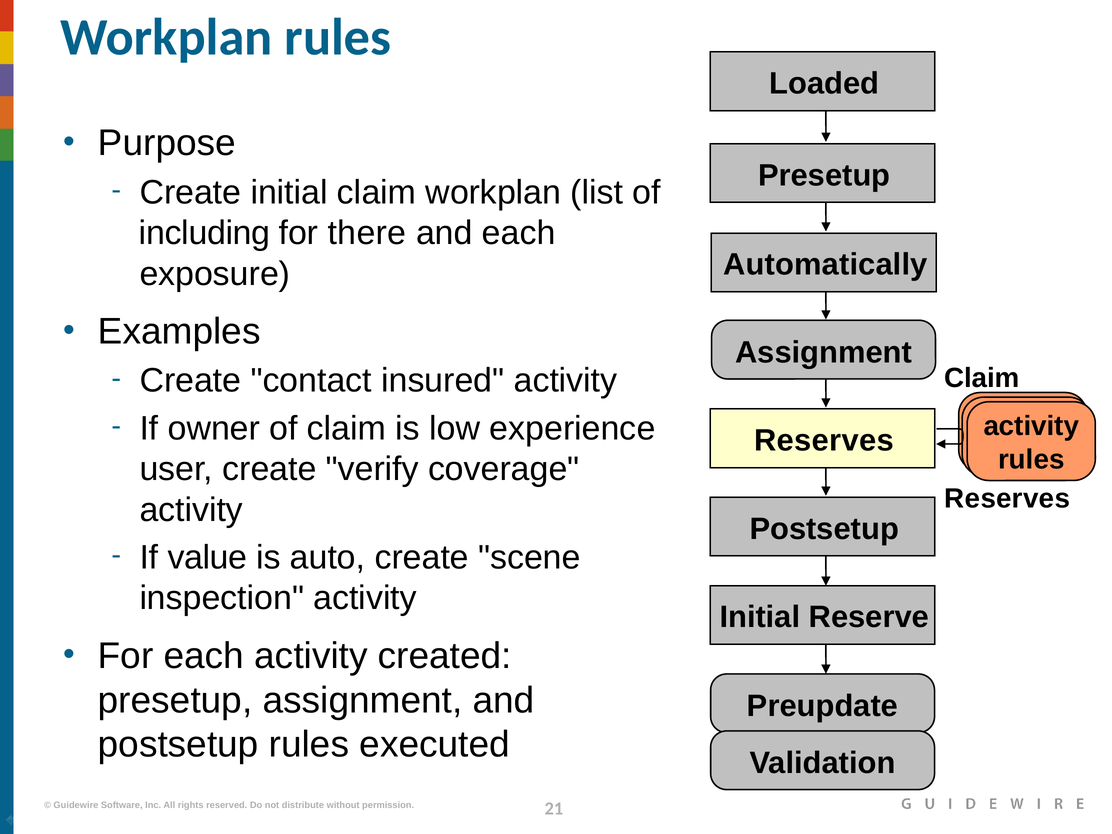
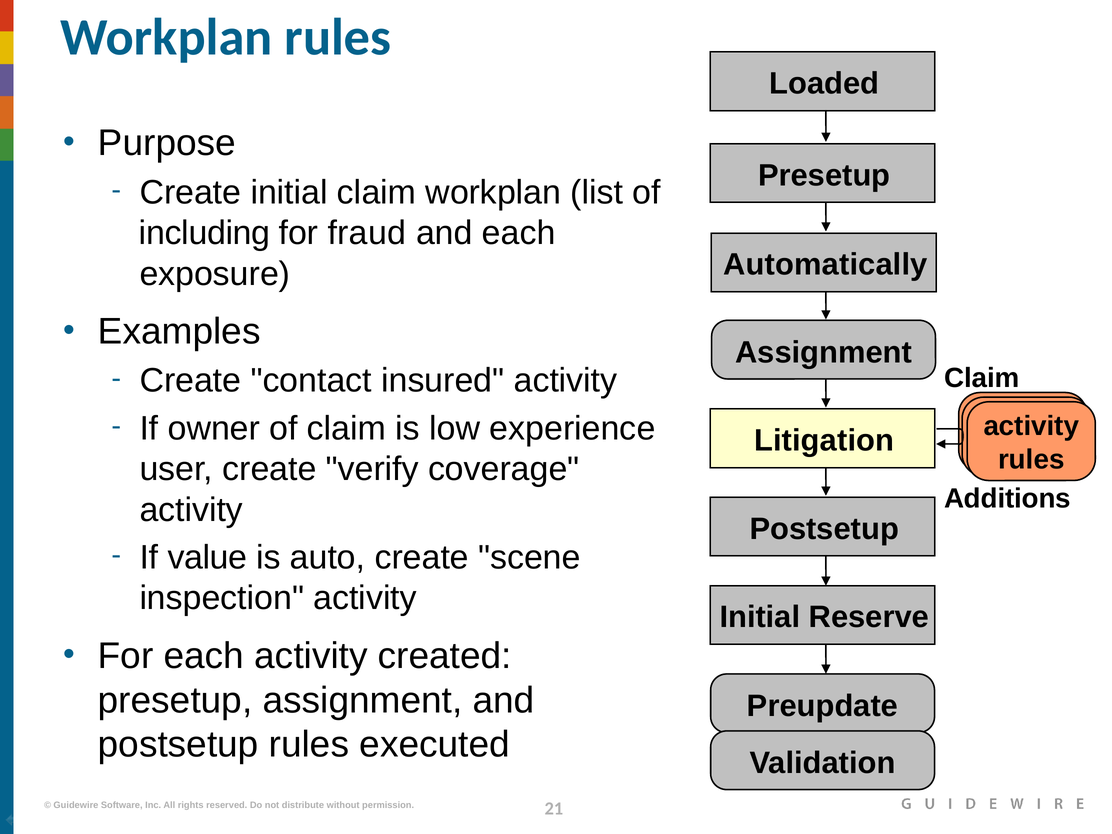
there: there -> fraud
Reserves at (824, 440): Reserves -> Litigation
Reserves at (1007, 499): Reserves -> Additions
